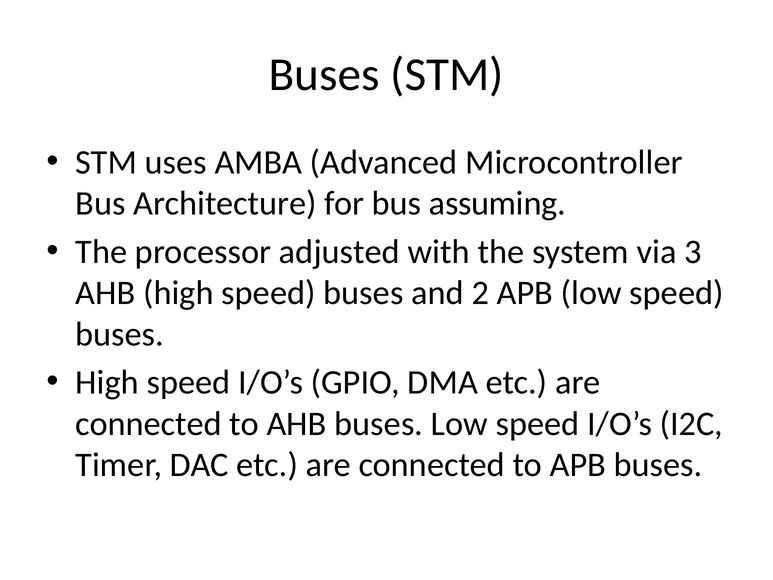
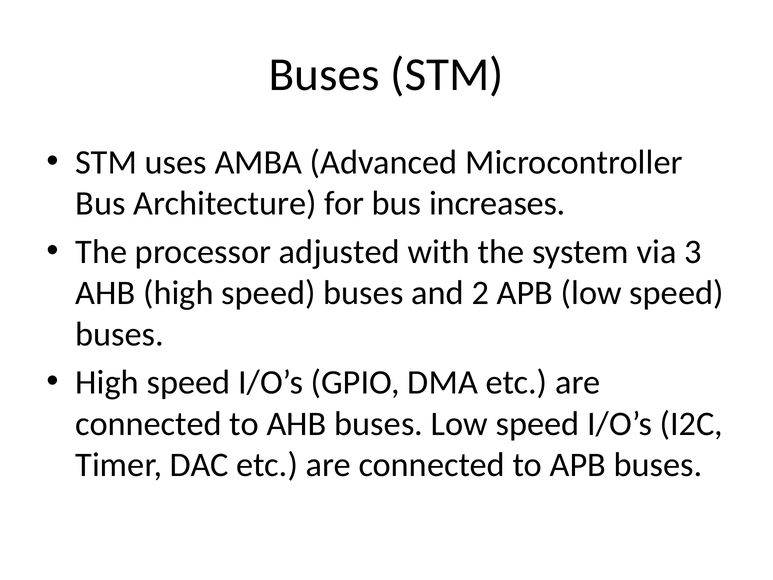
assuming: assuming -> increases
